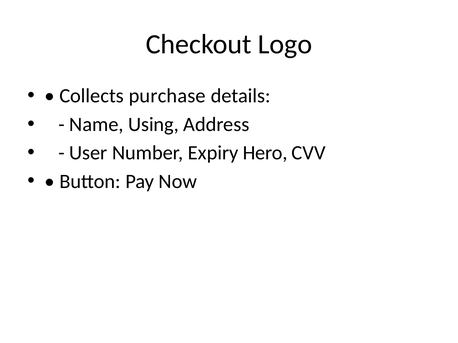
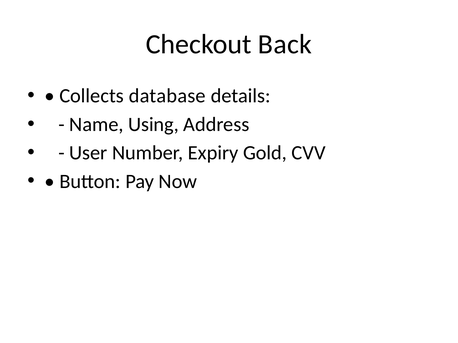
Logo: Logo -> Back
purchase: purchase -> database
Hero: Hero -> Gold
